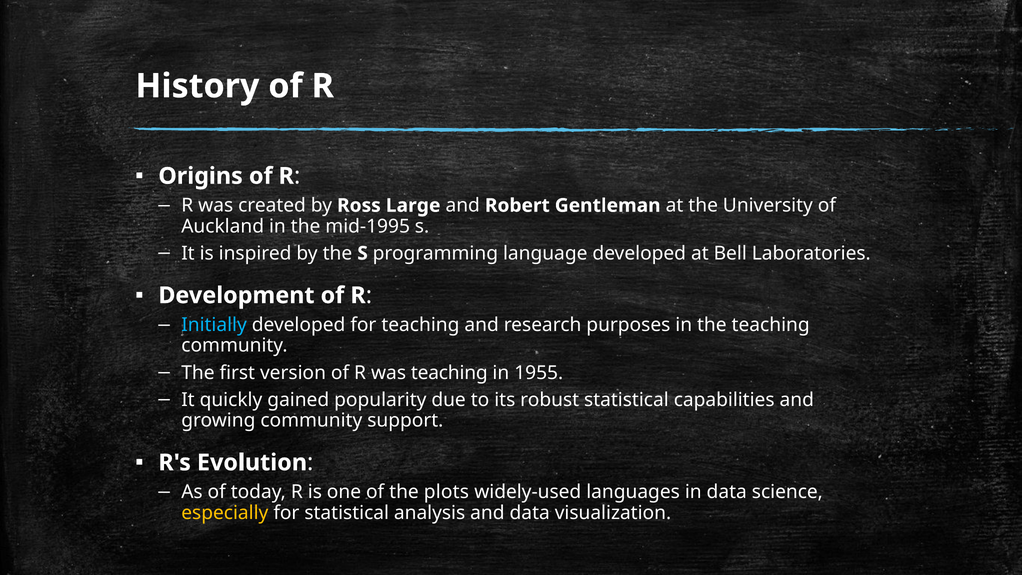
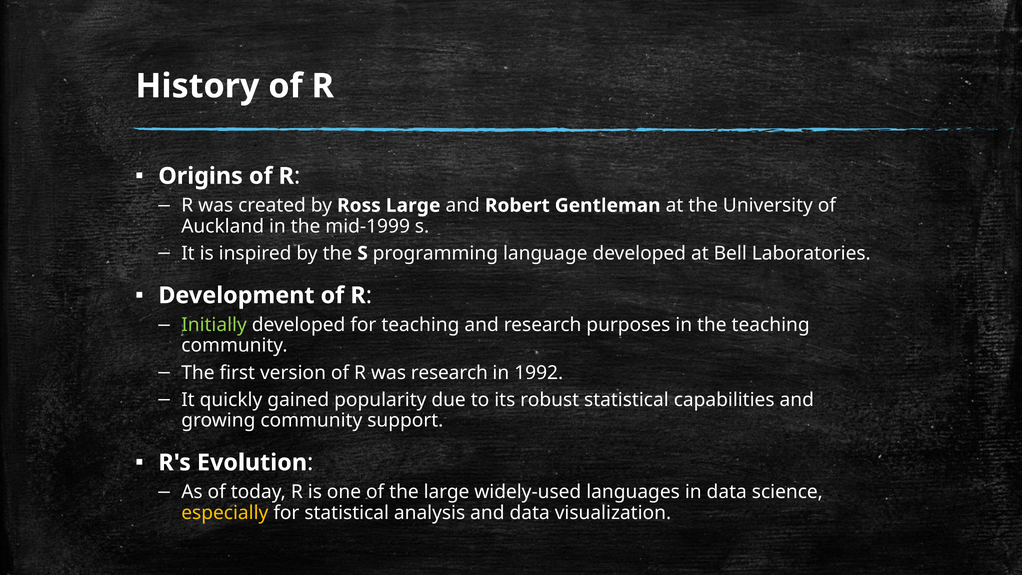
mid-1995: mid-1995 -> mid-1999
Initially colour: light blue -> light green
was teaching: teaching -> research
1955: 1955 -> 1992
the plots: plots -> large
